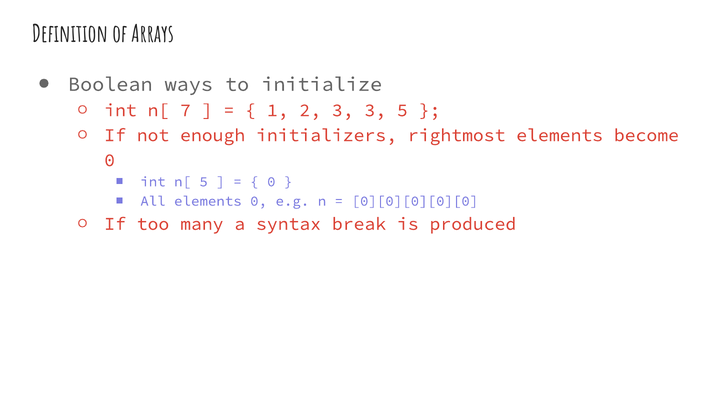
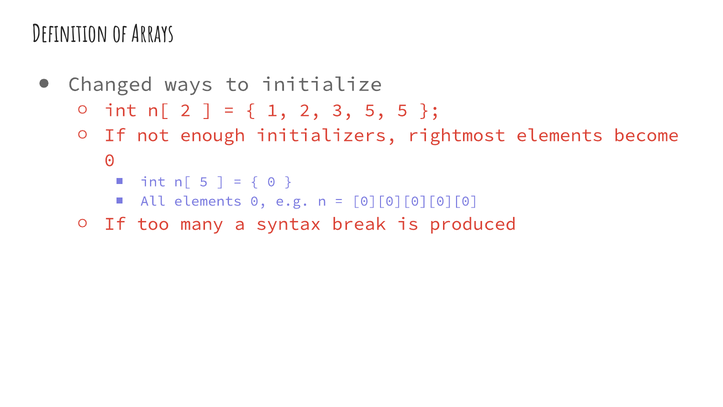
Boolean: Boolean -> Changed
n[ 7: 7 -> 2
3 3: 3 -> 5
